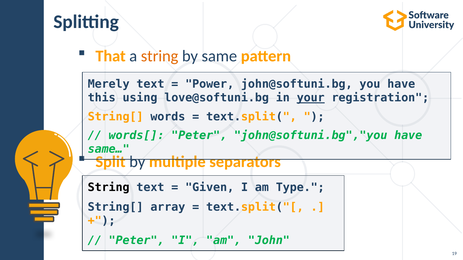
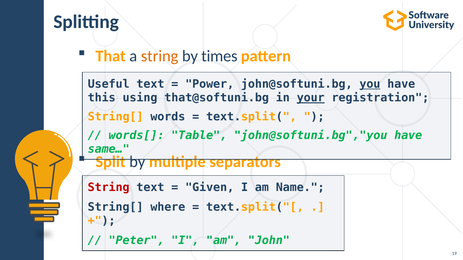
same: same -> times
Merely: Merely -> Useful
you underline: none -> present
love@softuni.bg: love@softuni.bg -> that@softuni.bg
words[ Peter: Peter -> Table
String at (109, 188) colour: black -> red
Type: Type -> Name
array: array -> where
